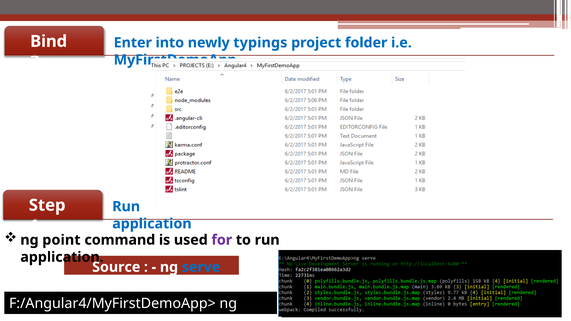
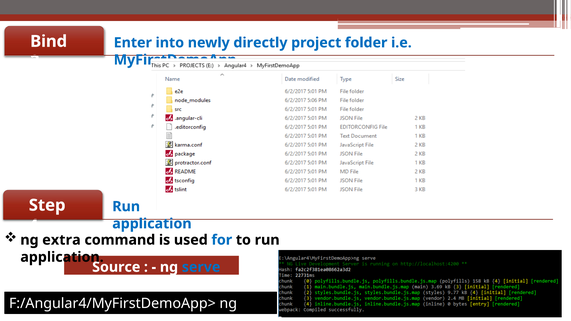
typings: typings -> directly
point: point -> extra
for colour: purple -> blue
